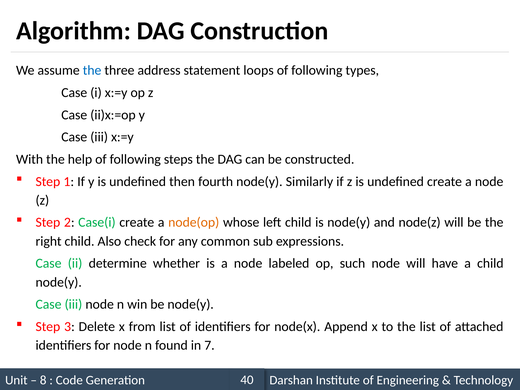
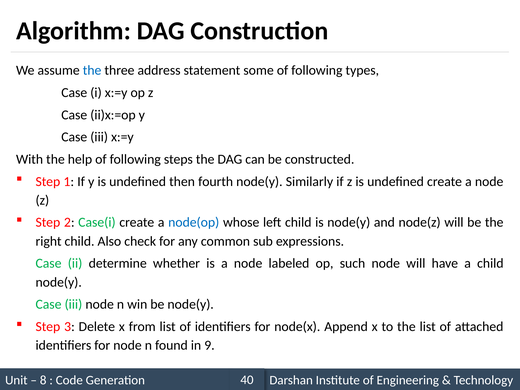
loops: loops -> some
node(op colour: orange -> blue
7: 7 -> 9
